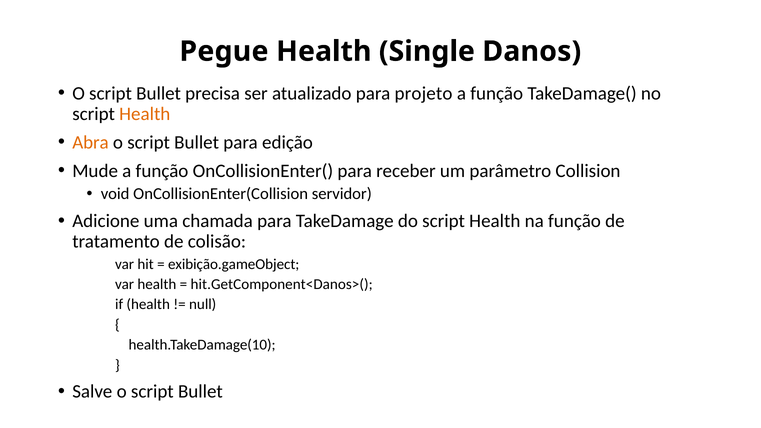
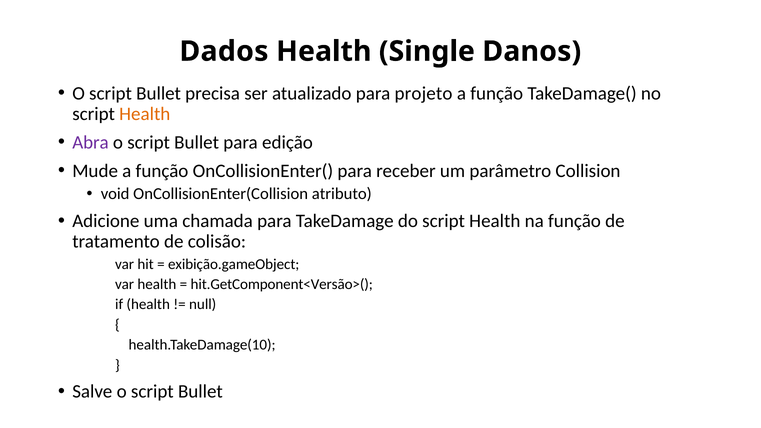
Pegue: Pegue -> Dados
Abra colour: orange -> purple
servidor: servidor -> atributo
hit.GetComponent<Danos>(: hit.GetComponent<Danos>( -> hit.GetComponent<Versão>(
